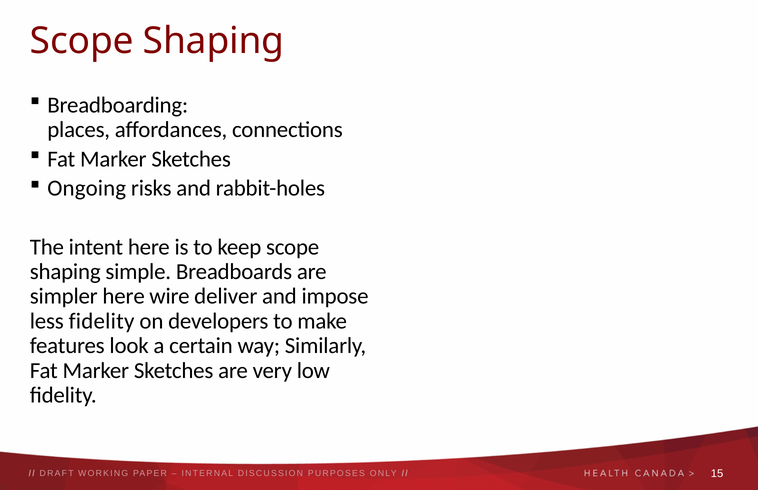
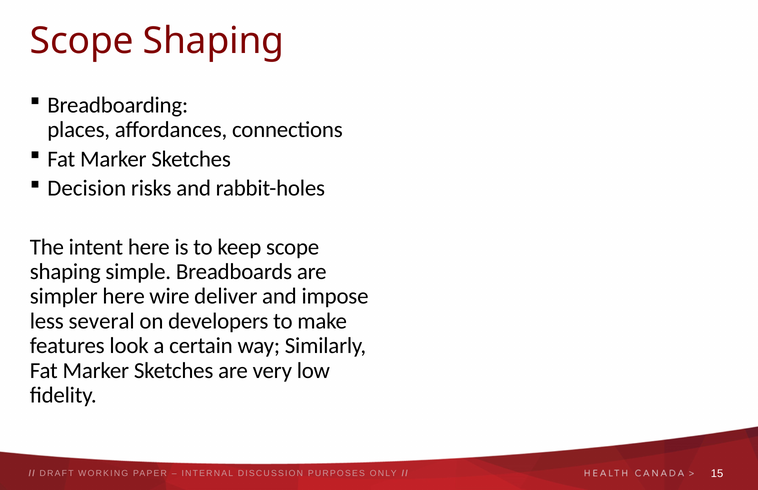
Ongoing: Ongoing -> Decision
less fidelity: fidelity -> several
